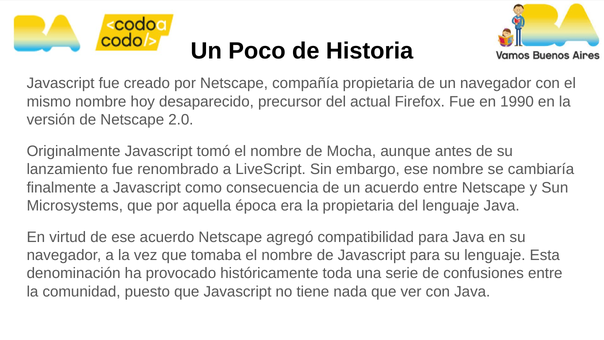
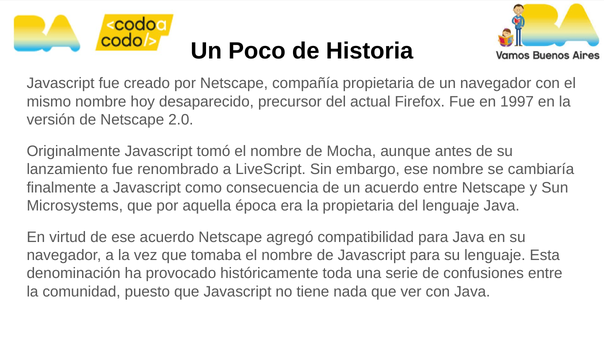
1990: 1990 -> 1997
